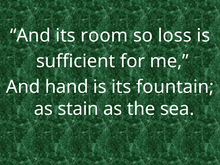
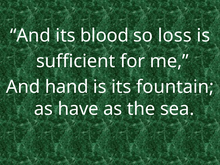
room: room -> blood
stain: stain -> have
